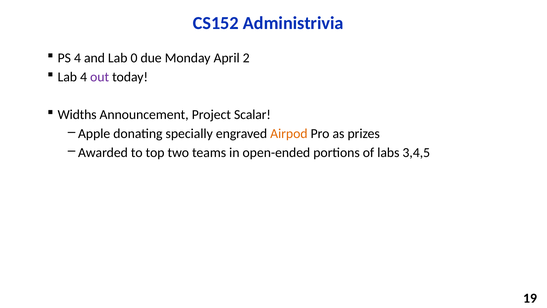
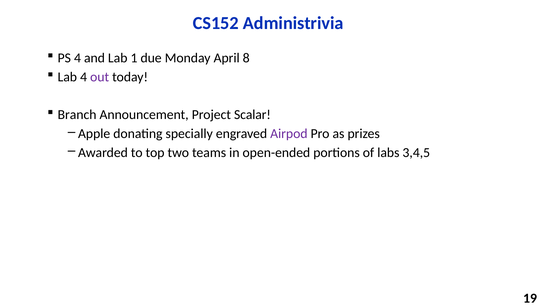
0: 0 -> 1
2: 2 -> 8
Widths: Widths -> Branch
Airpod colour: orange -> purple
